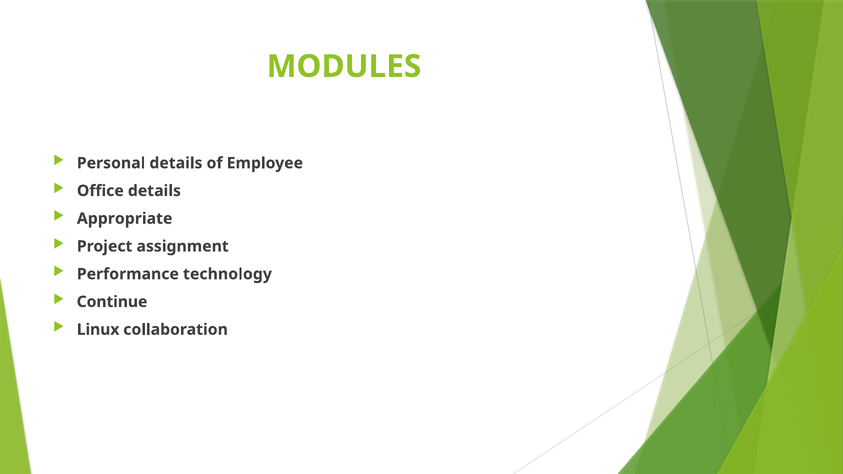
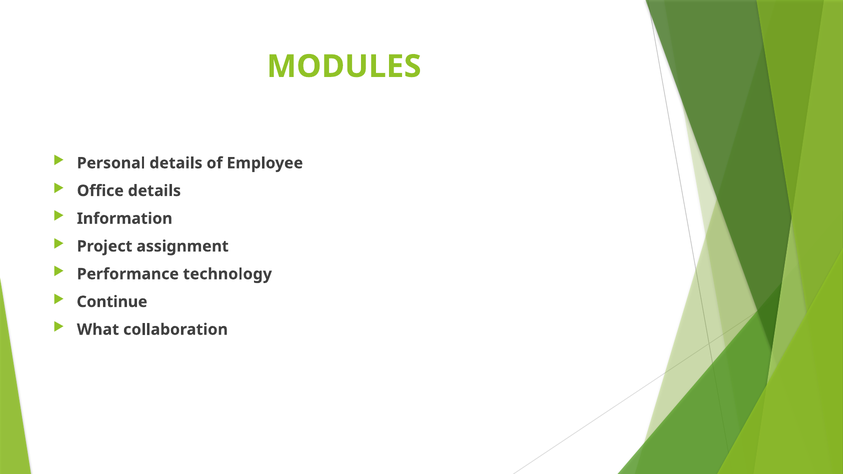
Appropriate: Appropriate -> Information
Linux: Linux -> What
